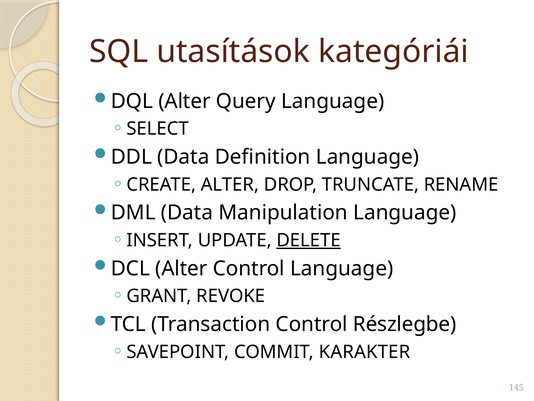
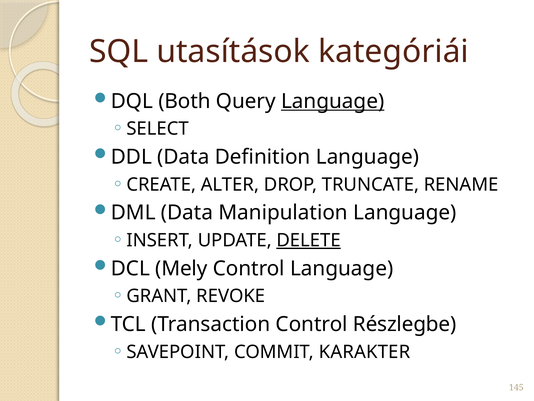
DQL Alter: Alter -> Both
Language at (333, 101) underline: none -> present
DCL Alter: Alter -> Mely
